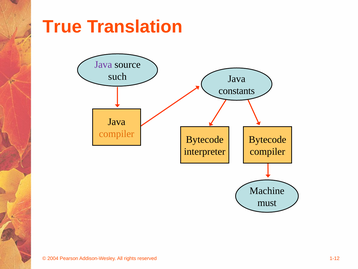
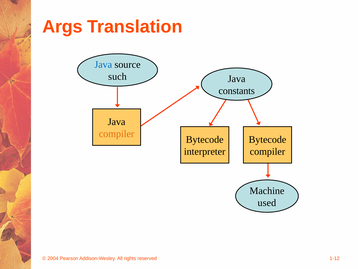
True: True -> Args
Java at (103, 65) colour: purple -> blue
must: must -> used
